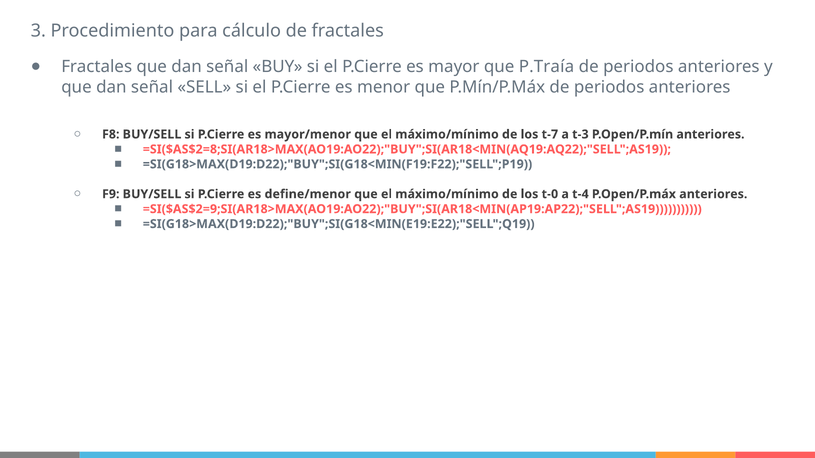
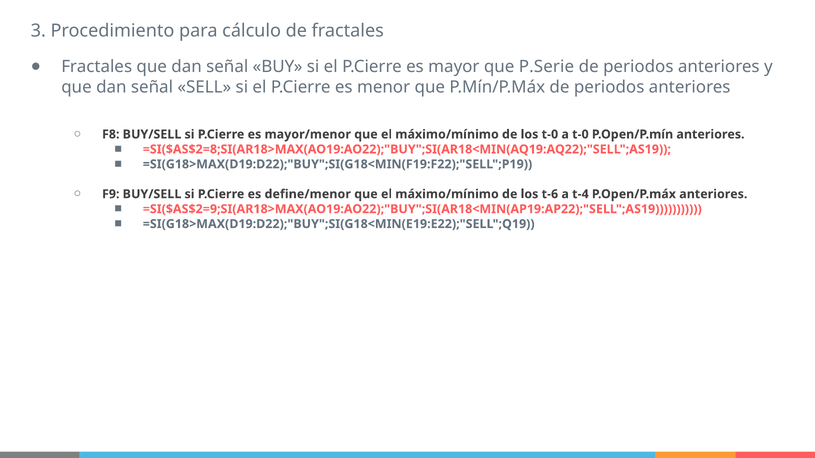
P.Traía: P.Traía -> P.Serie
los t-7: t-7 -> t-0
a t-3: t-3 -> t-0
t-0: t-0 -> t-6
